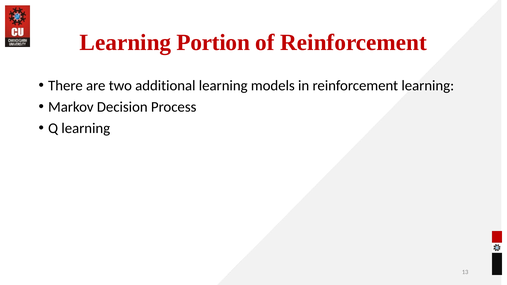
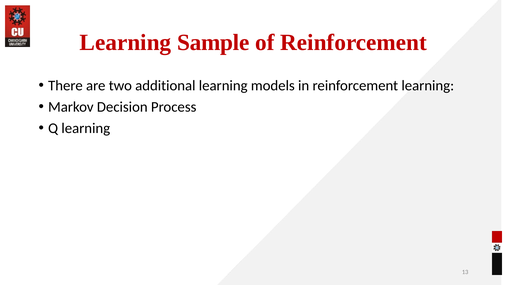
Portion: Portion -> Sample
